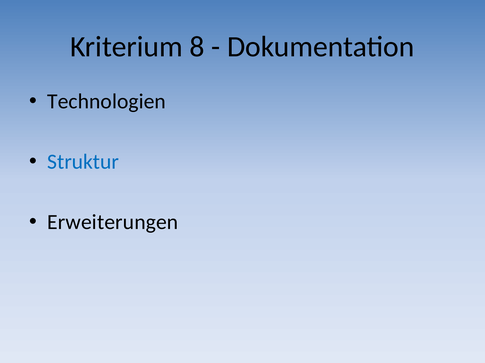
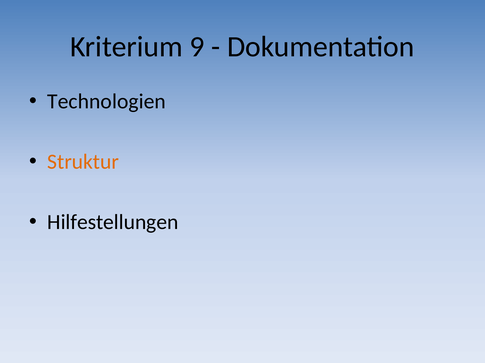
8: 8 -> 9
Struktur colour: blue -> orange
Erweiterungen: Erweiterungen -> Hilfestellungen
